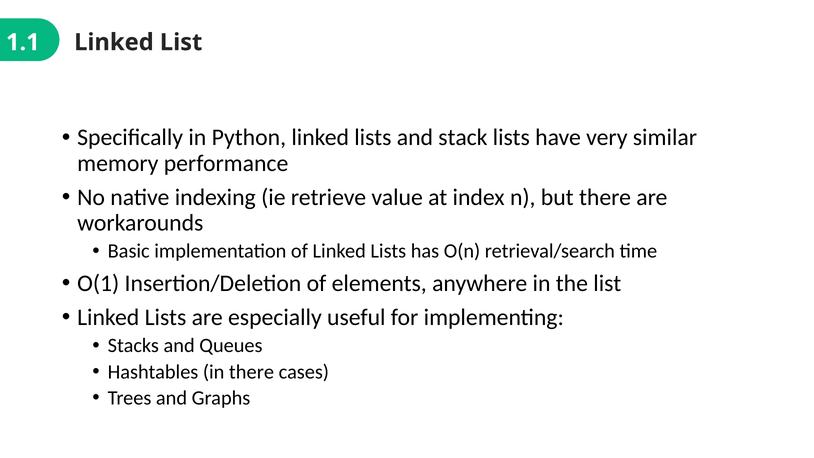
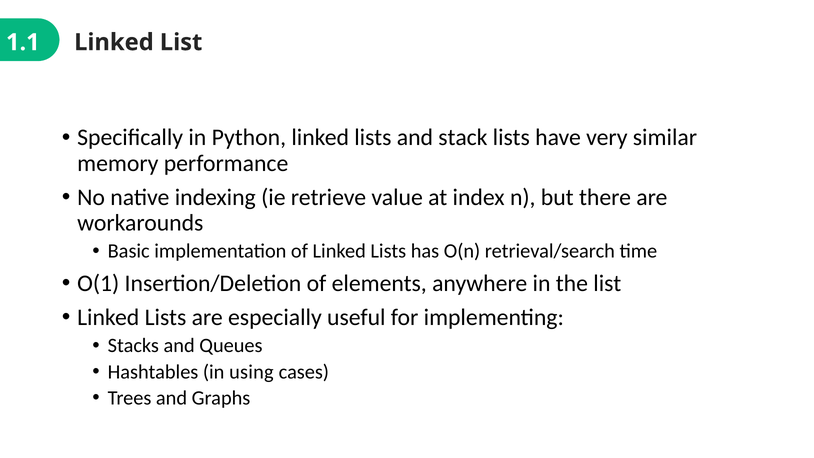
in there: there -> using
